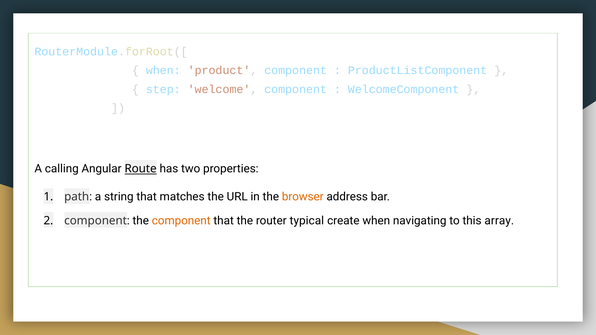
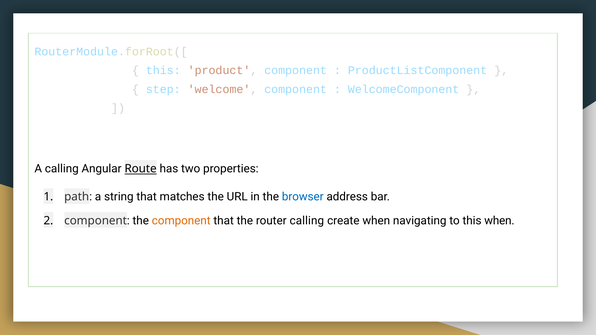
when at (163, 71): when -> this
browser colour: orange -> blue
router typical: typical -> calling
this array: array -> when
